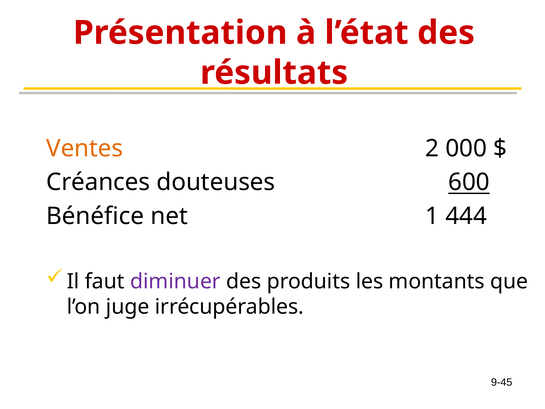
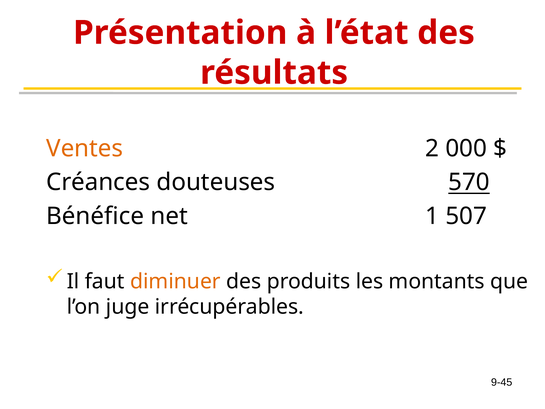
600: 600 -> 570
444: 444 -> 507
diminuer colour: purple -> orange
